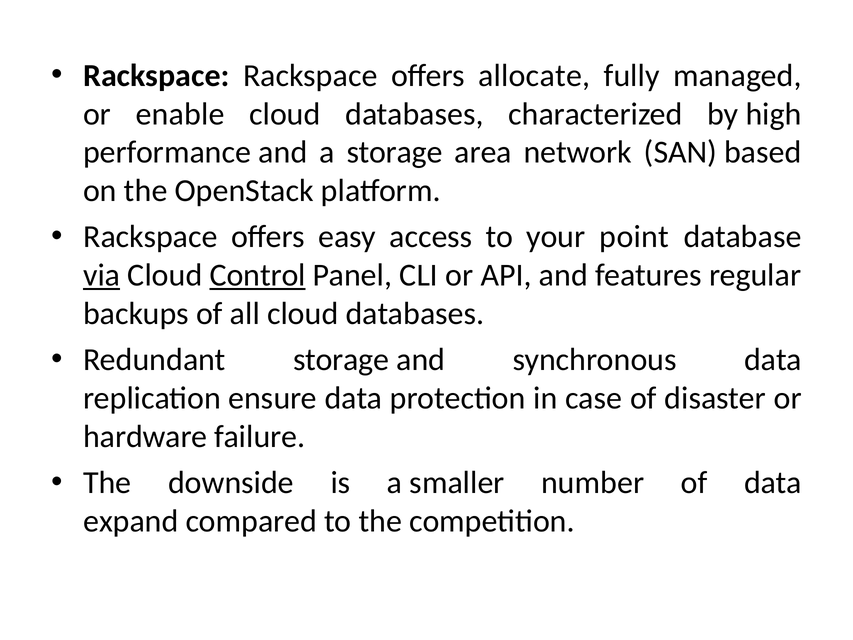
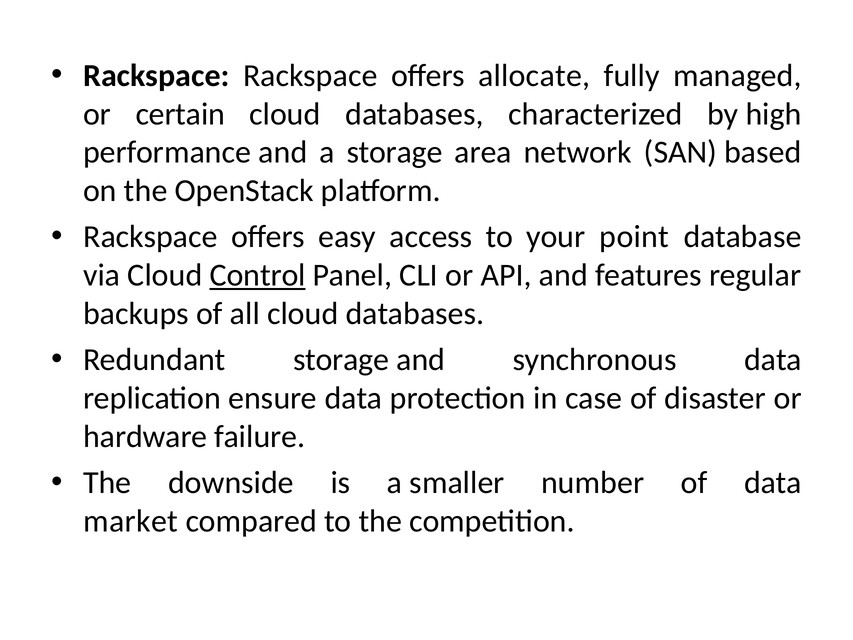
enable: enable -> certain
via underline: present -> none
expand: expand -> market
